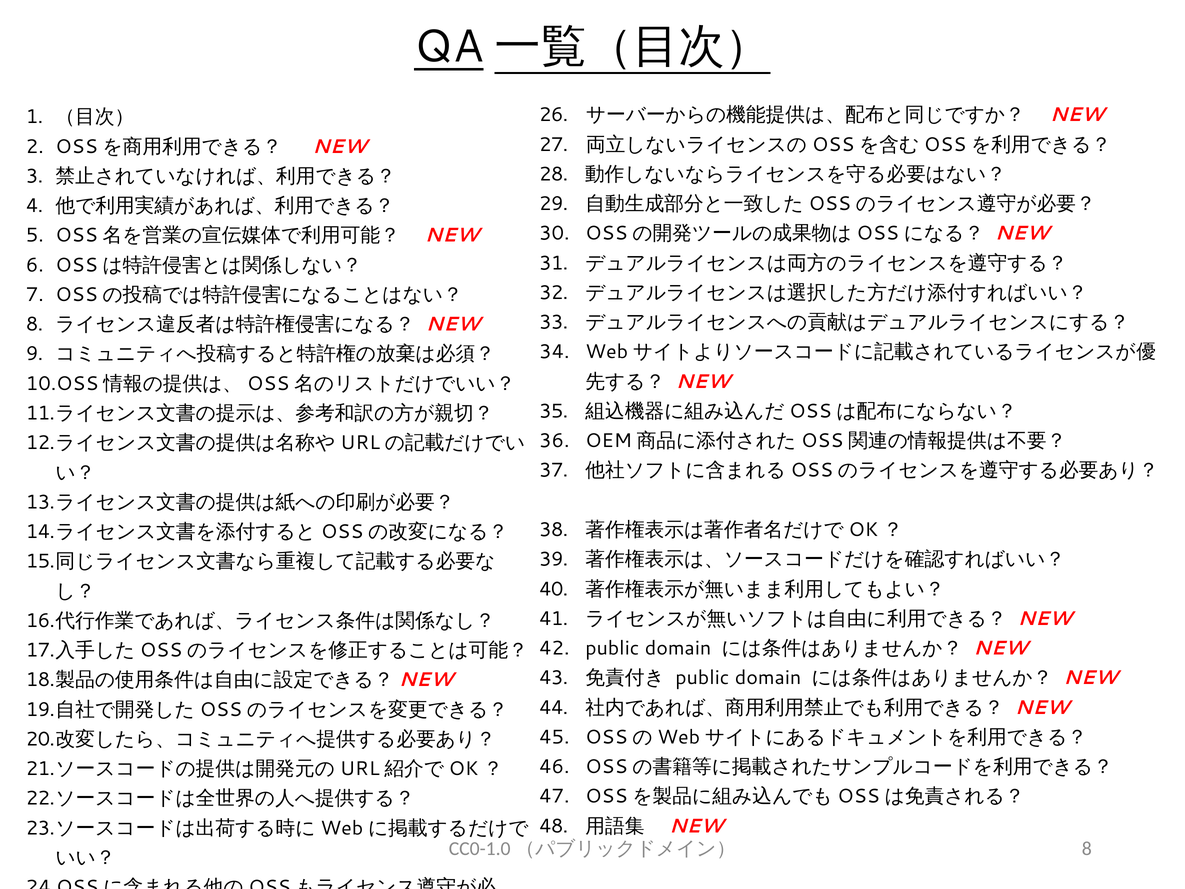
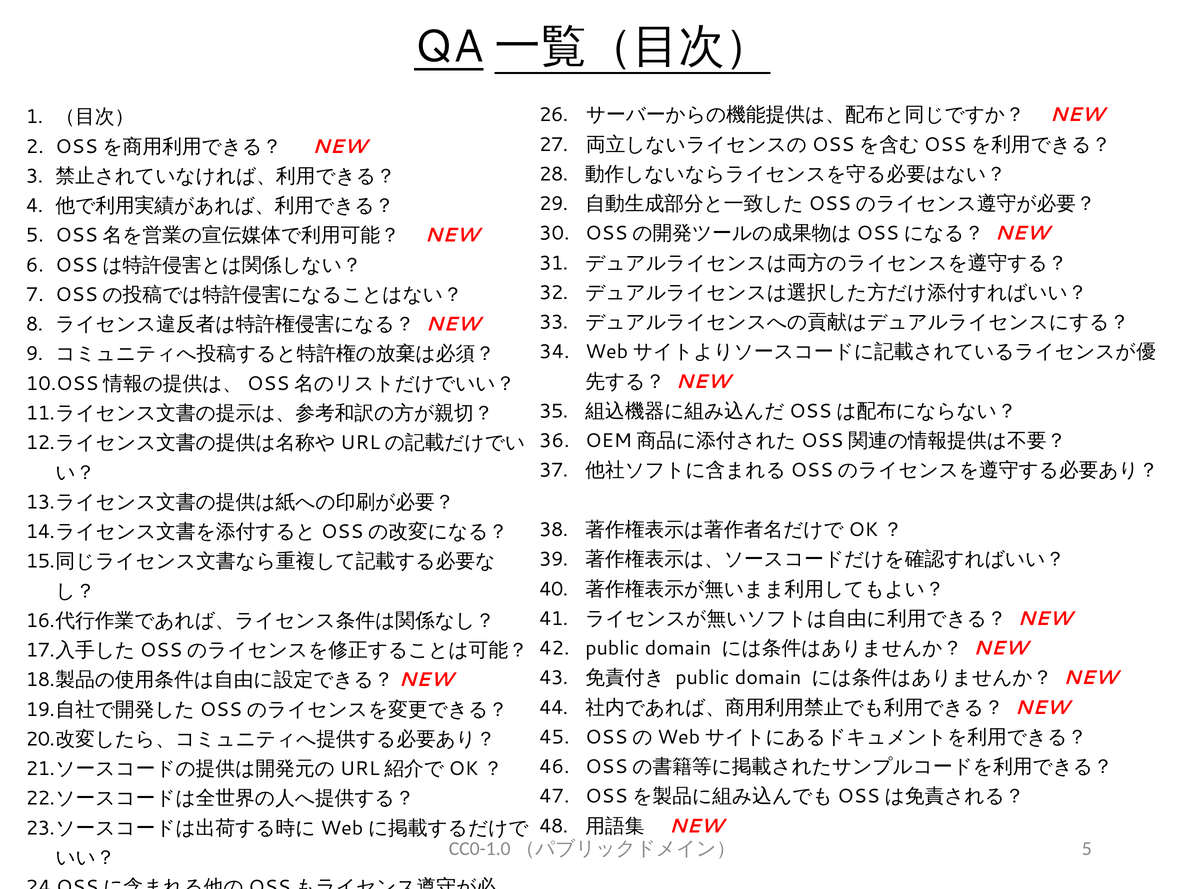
8 at (1087, 849): 8 -> 5
